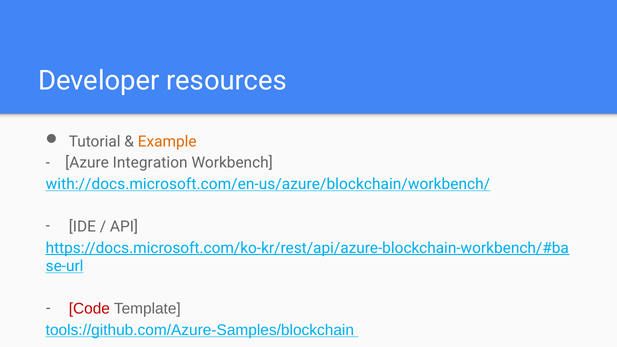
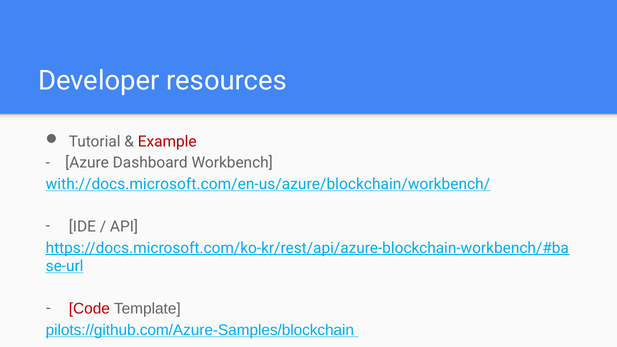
Example colour: orange -> red
Integration: Integration -> Dashboard
tools://github.com/Azure-Samples/blockchain: tools://github.com/Azure-Samples/blockchain -> pilots://github.com/Azure-Samples/blockchain
